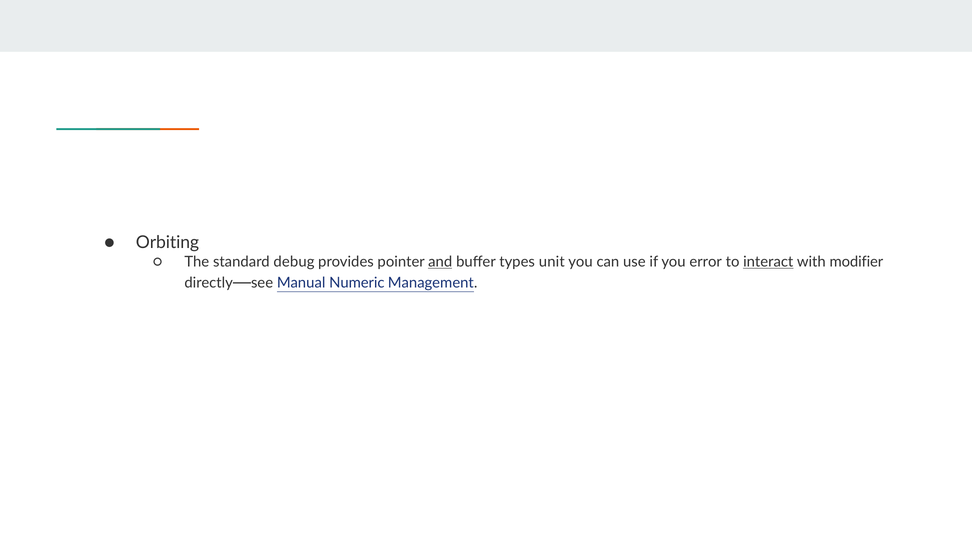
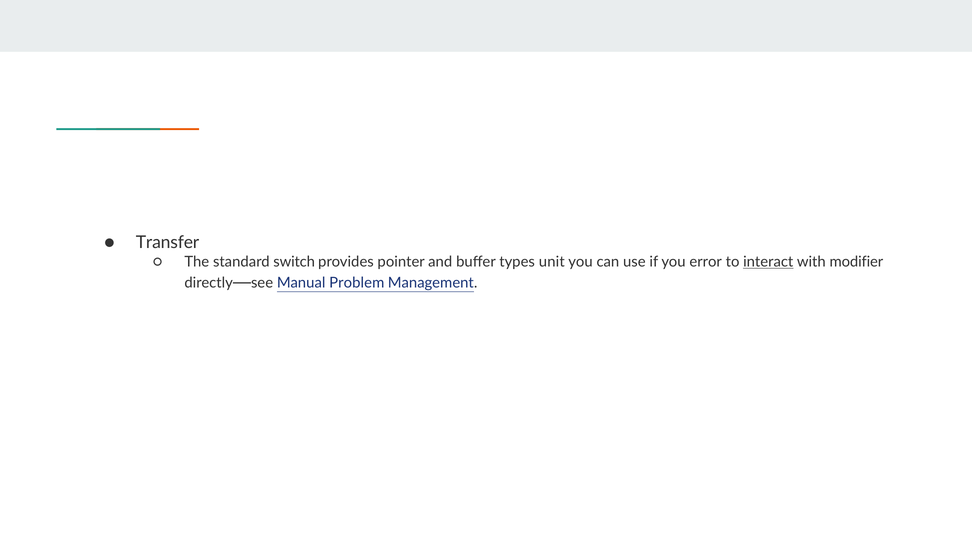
Orbiting: Orbiting -> Transfer
debug: debug -> switch
and underline: present -> none
Numeric: Numeric -> Problem
